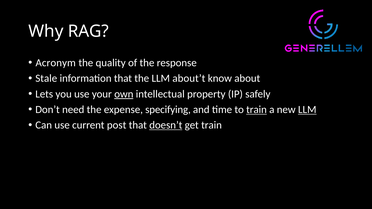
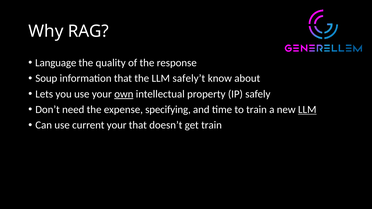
Acronym: Acronym -> Language
Stale: Stale -> Soup
about’t: about’t -> safely’t
train at (256, 110) underline: present -> none
current post: post -> your
doesn’t underline: present -> none
